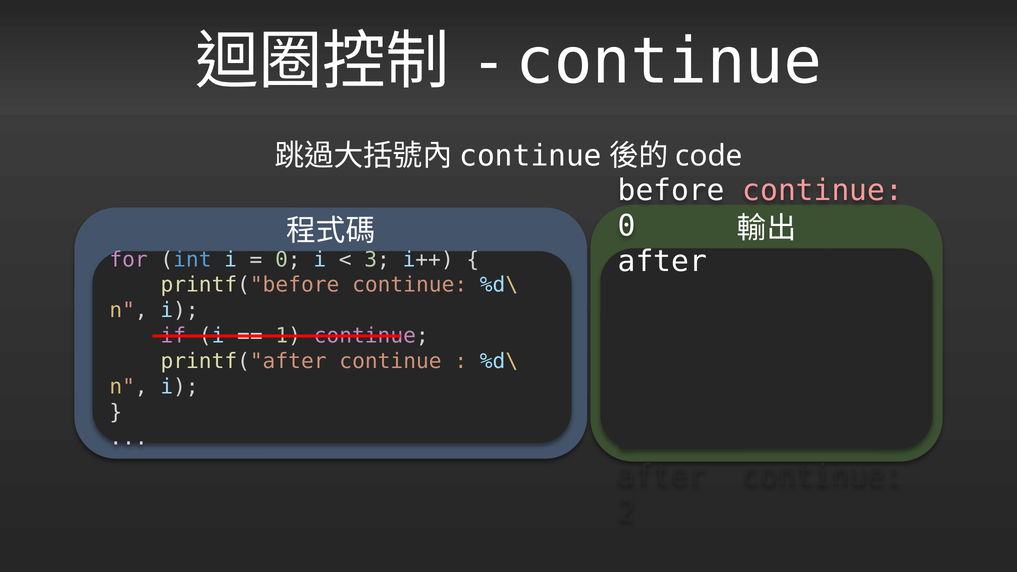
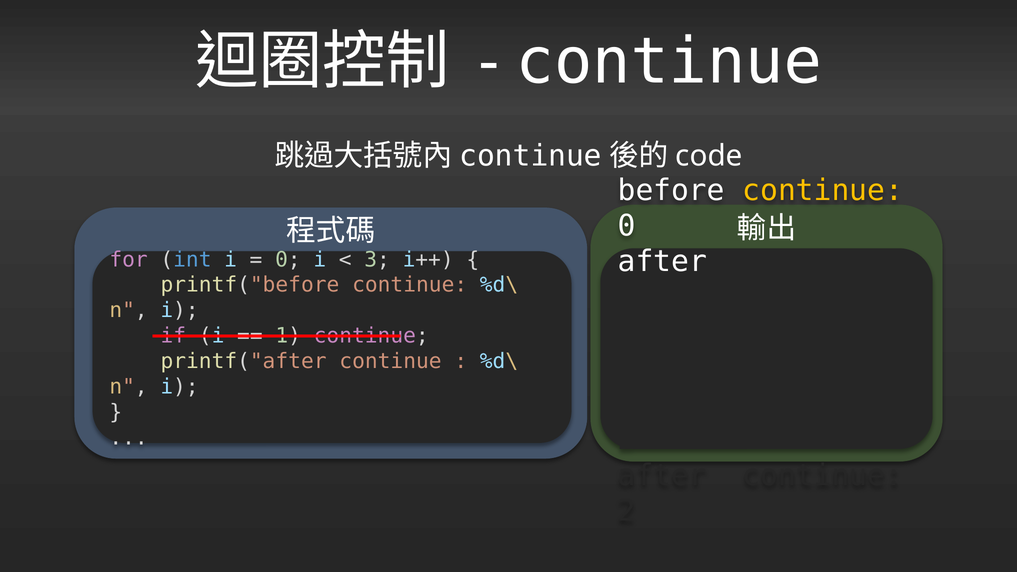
continue at (823, 190) colour: pink -> yellow
